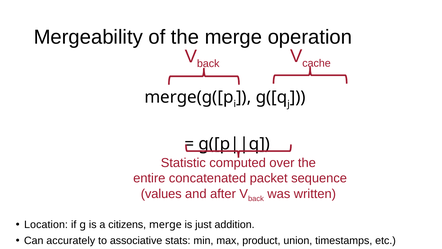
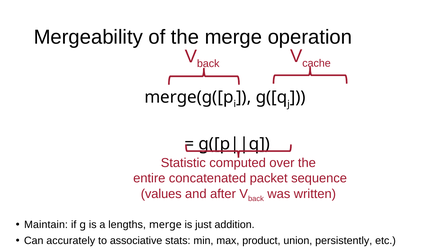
Location: Location -> Maintain
citizens: citizens -> lengths
timestamps: timestamps -> persistently
